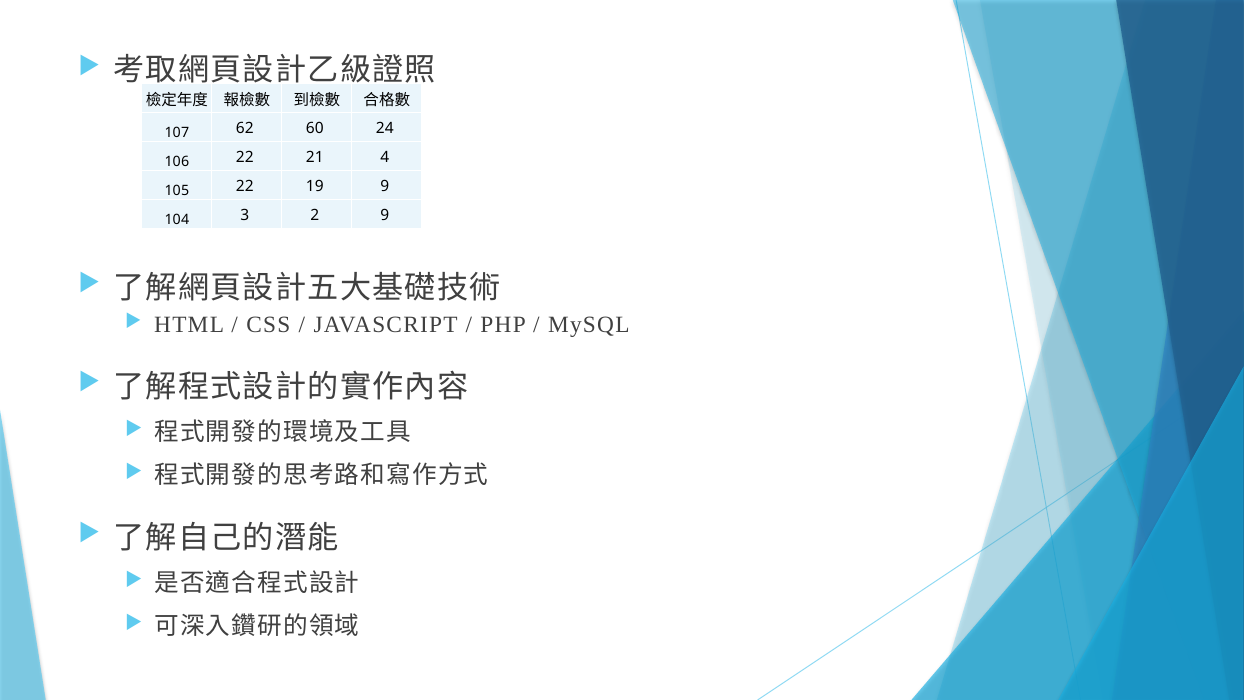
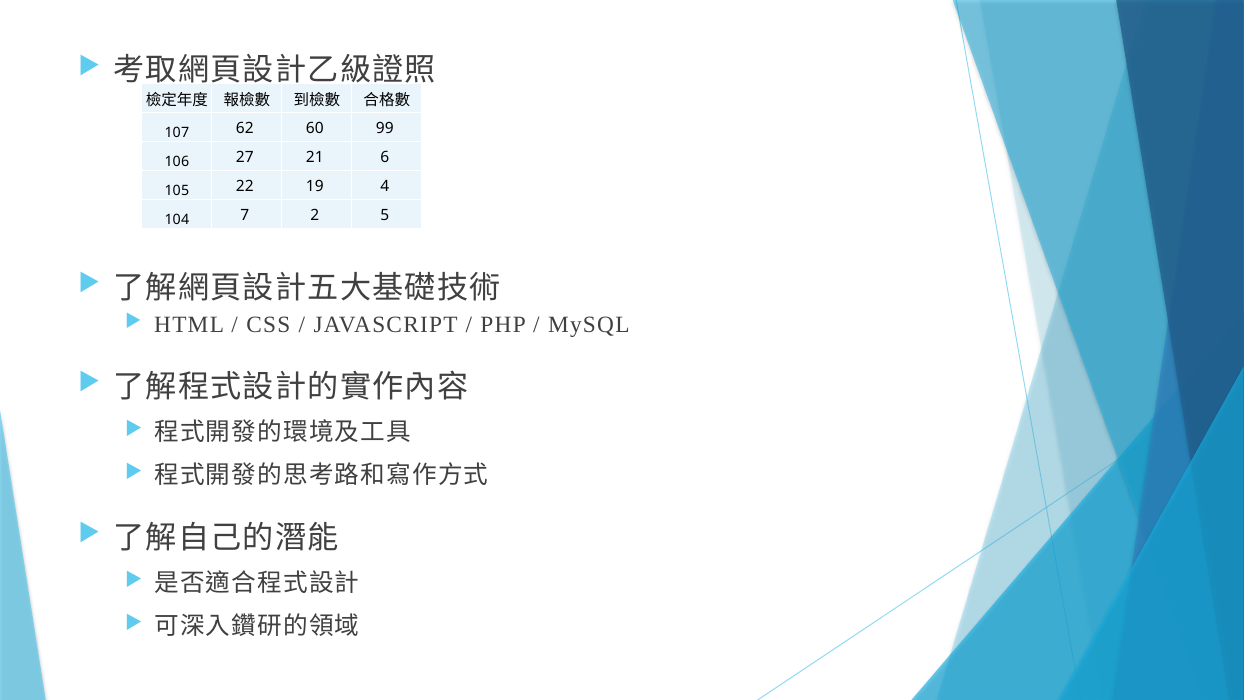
24: 24 -> 99
22 at (245, 158): 22 -> 27
4: 4 -> 6
19 9: 9 -> 4
3: 3 -> 7
2 9: 9 -> 5
